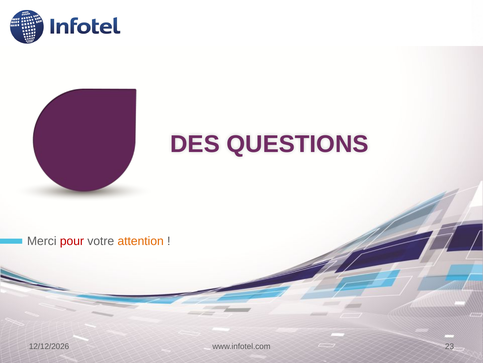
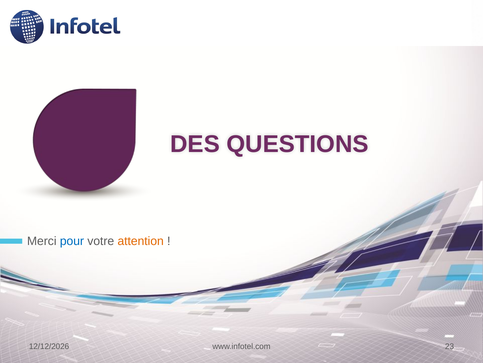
pour colour: red -> blue
